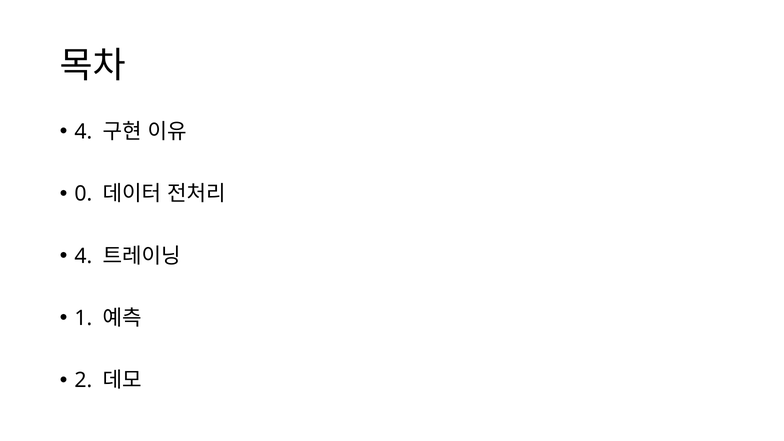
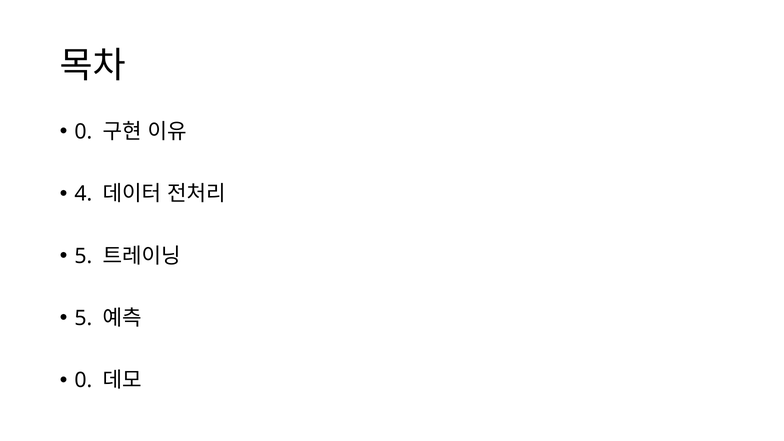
4 at (83, 132): 4 -> 0
0: 0 -> 4
4 at (83, 256): 4 -> 5
1 at (83, 318): 1 -> 5
2 at (83, 380): 2 -> 0
